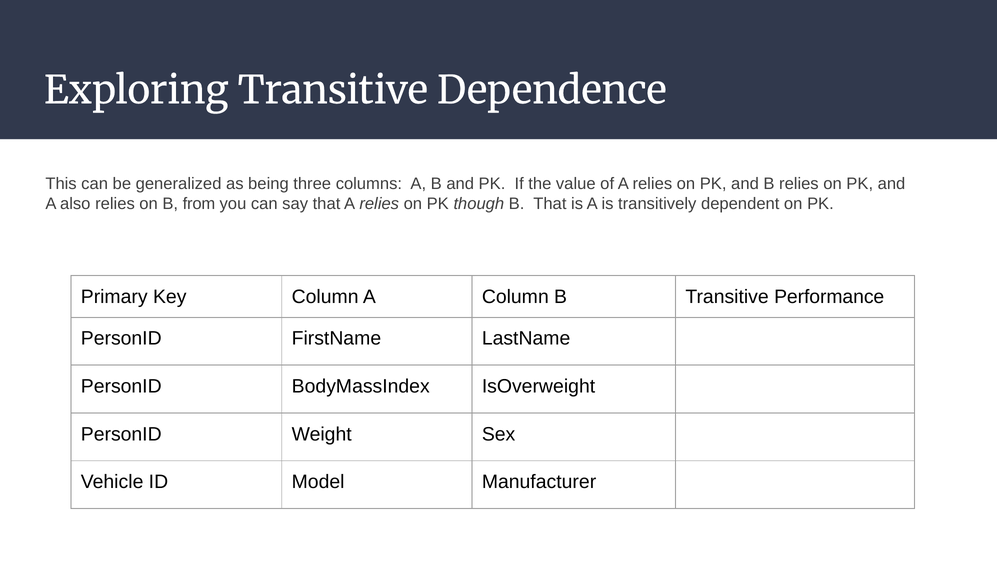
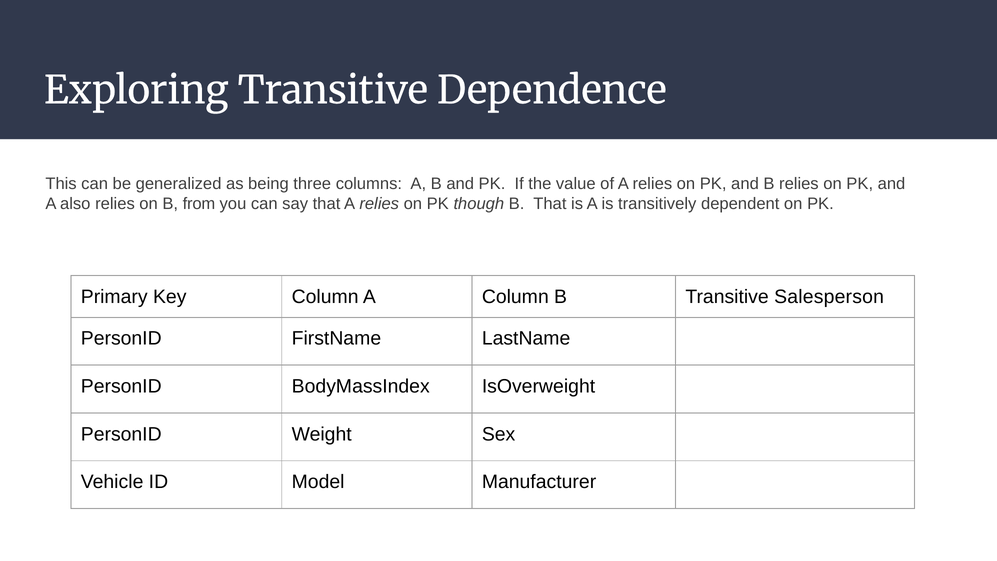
Performance: Performance -> Salesperson
